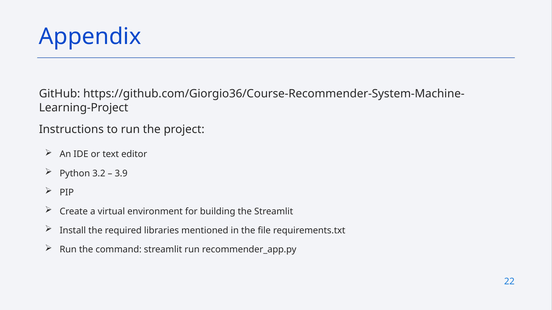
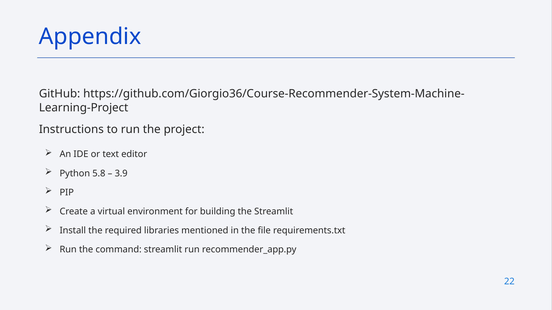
3.2: 3.2 -> 5.8
